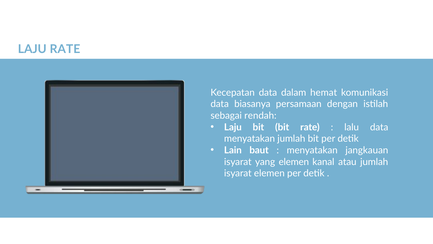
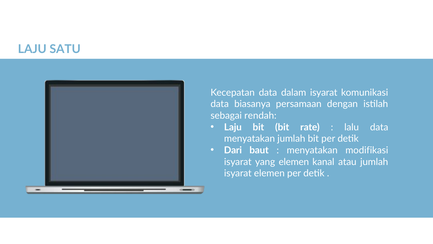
LAJU RATE: RATE -> SATU
dalam hemat: hemat -> isyarat
Lain: Lain -> Dari
jangkauan: jangkauan -> modifikasi
